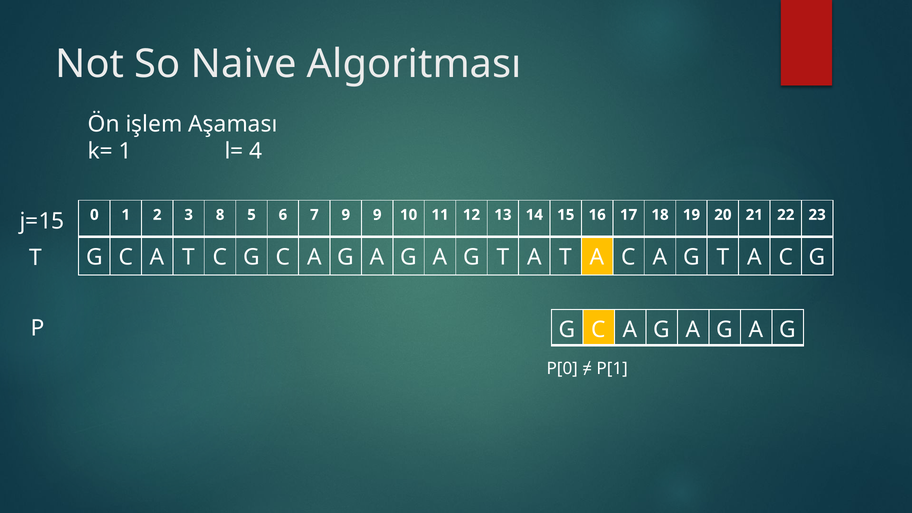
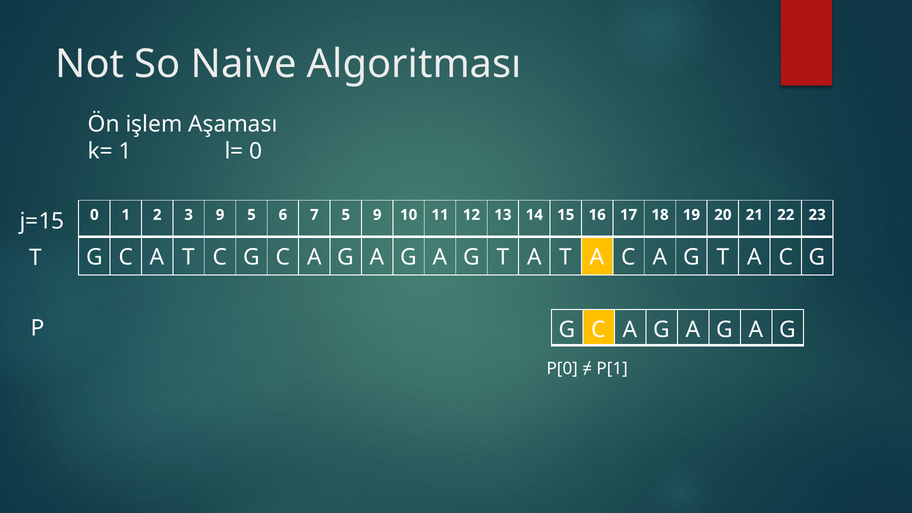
l= 4: 4 -> 0
3 8: 8 -> 9
7 9: 9 -> 5
